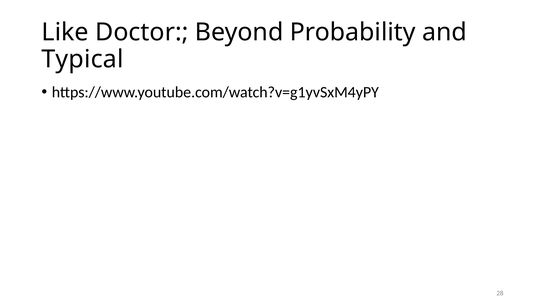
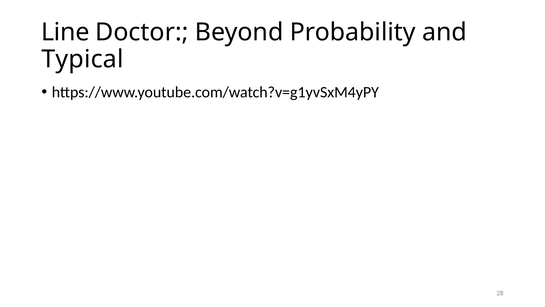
Like: Like -> Line
